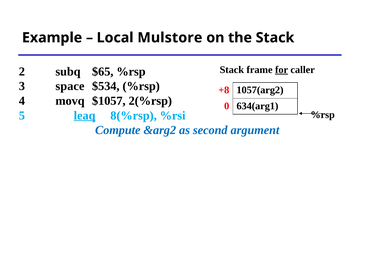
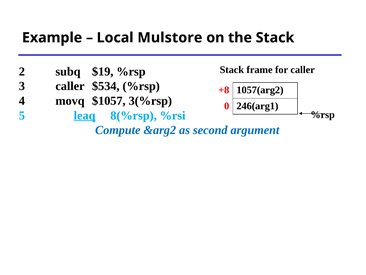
for underline: present -> none
$65: $65 -> $19
3 space: space -> caller
2(%rsp: 2(%rsp -> 3(%rsp
634(arg1: 634(arg1 -> 246(arg1
